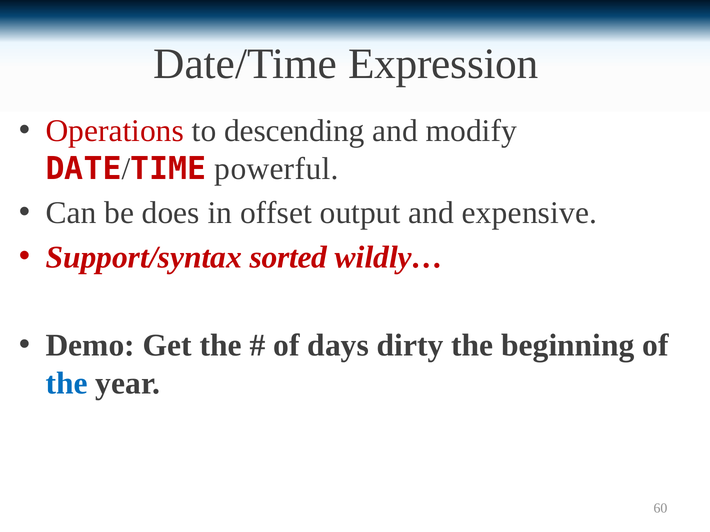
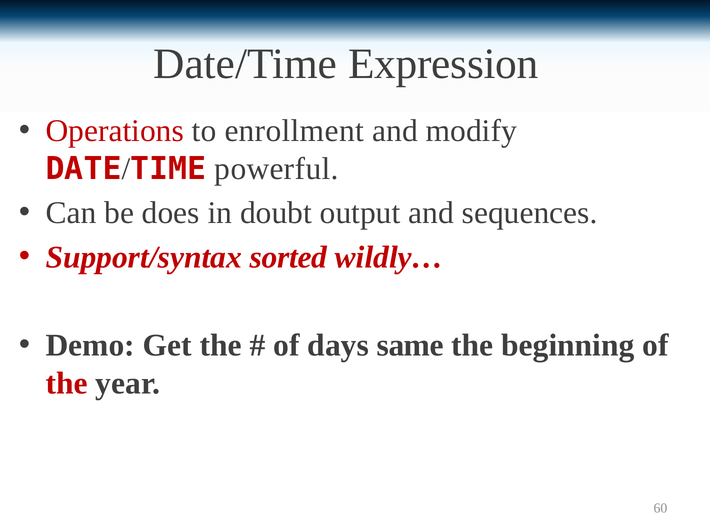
descending: descending -> enrollment
offset: offset -> doubt
expensive: expensive -> sequences
dirty: dirty -> same
the at (67, 384) colour: blue -> red
